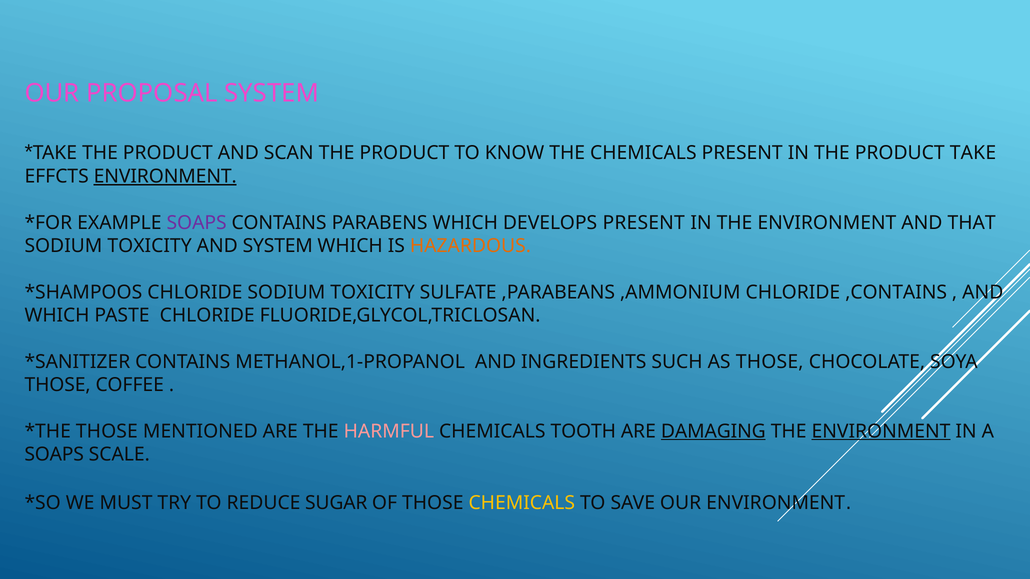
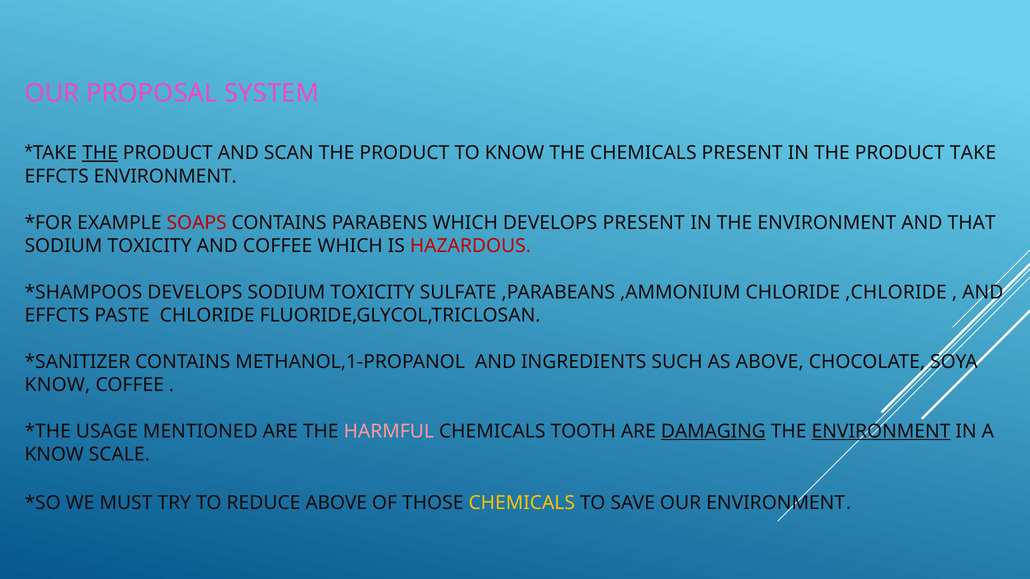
THE at (100, 153) underline: none -> present
ENVIRONMENT at (165, 177) underline: present -> none
SOAPS at (197, 223) colour: purple -> red
AND SYSTEM: SYSTEM -> COFFEE
HAZARDOUS colour: orange -> red
CHLORIDE at (195, 292): CHLORIDE -> DEVELOPS
,CONTAINS: ,CONTAINS -> ,CHLORIDE
WHICH at (57, 316): WHICH -> EFFCTS
AS THOSE: THOSE -> ABOVE
THOSE at (58, 385): THOSE -> KNOW
THOSE at (107, 432): THOSE -> USAGE
SOAPS at (54, 455): SOAPS -> KNOW
REDUCE SUGAR: SUGAR -> ABOVE
